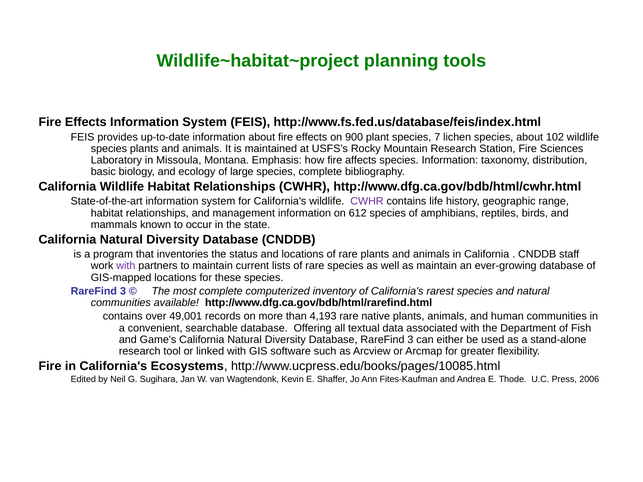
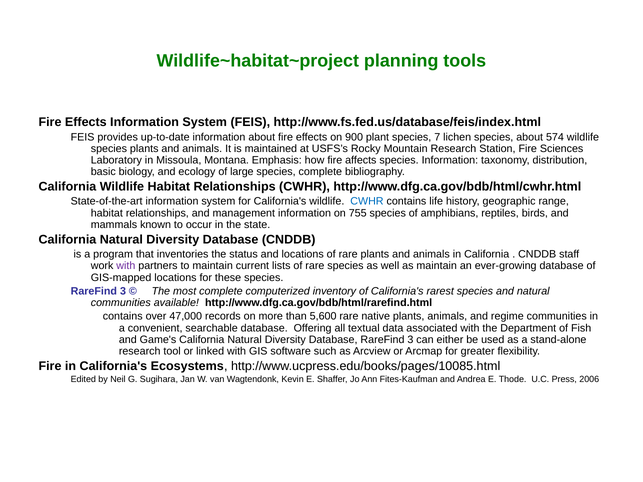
102: 102 -> 574
CWHR at (367, 202) colour: purple -> blue
612: 612 -> 755
49,001: 49,001 -> 47,000
4,193: 4,193 -> 5,600
human: human -> regime
